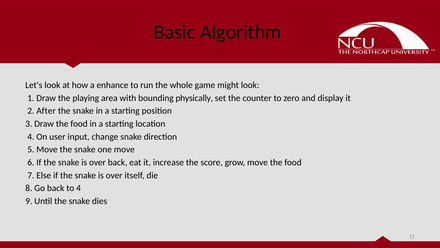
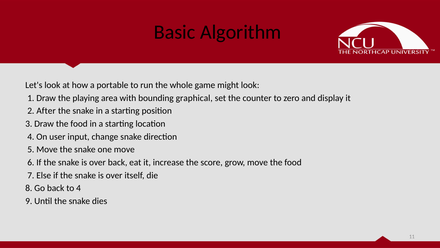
enhance: enhance -> portable
physically: physically -> graphical
